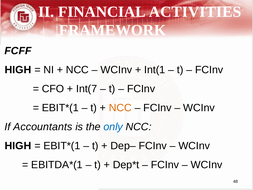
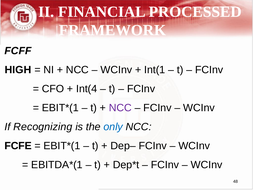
ACTIVITIES: ACTIVITIES -> PROCESSED
Int(7: Int(7 -> Int(4
NCC at (120, 108) colour: orange -> purple
Accountants: Accountants -> Recognizing
HIGH at (18, 146): HIGH -> FCFE
